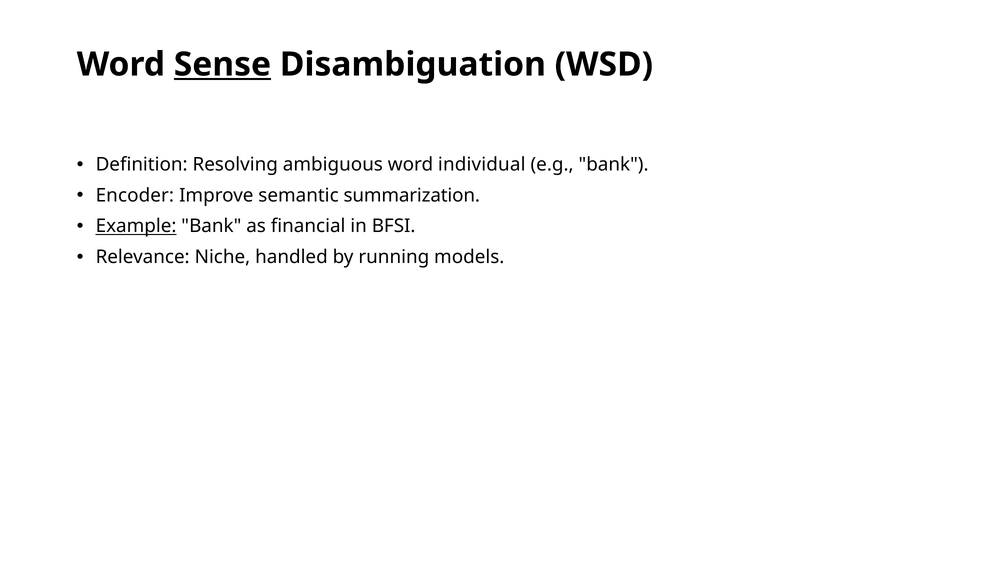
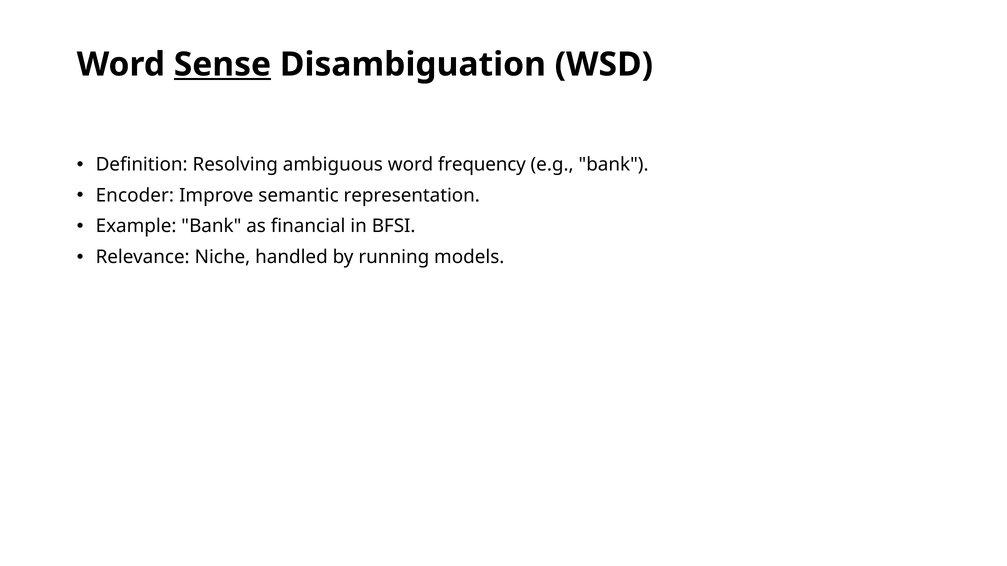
individual: individual -> frequency
summarization: summarization -> representation
Example underline: present -> none
